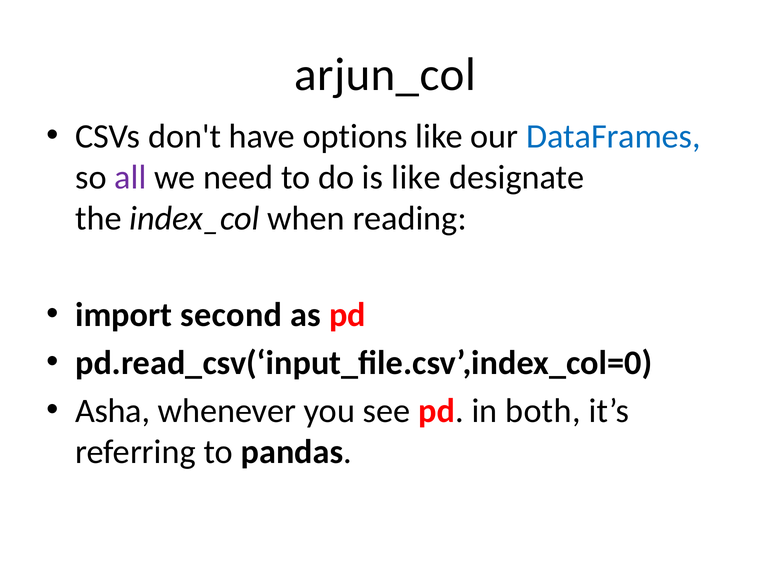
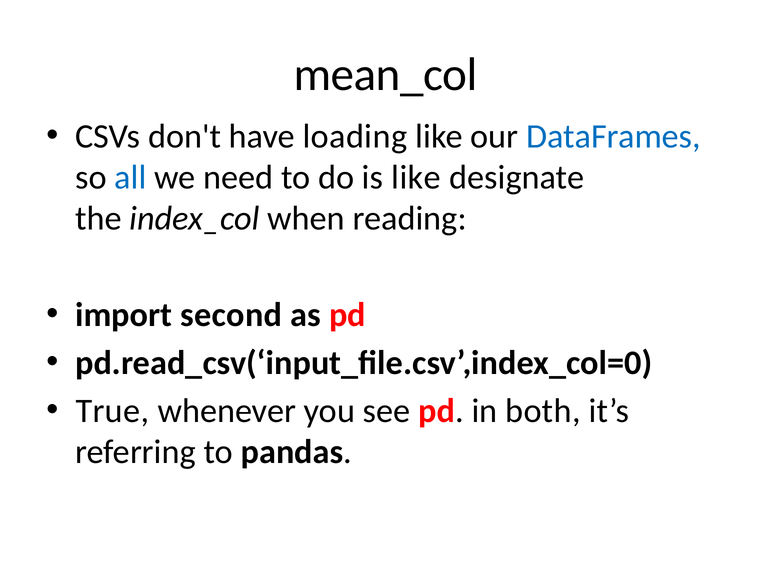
arjun_col: arjun_col -> mean_col
options: options -> loading
all colour: purple -> blue
Asha: Asha -> True
